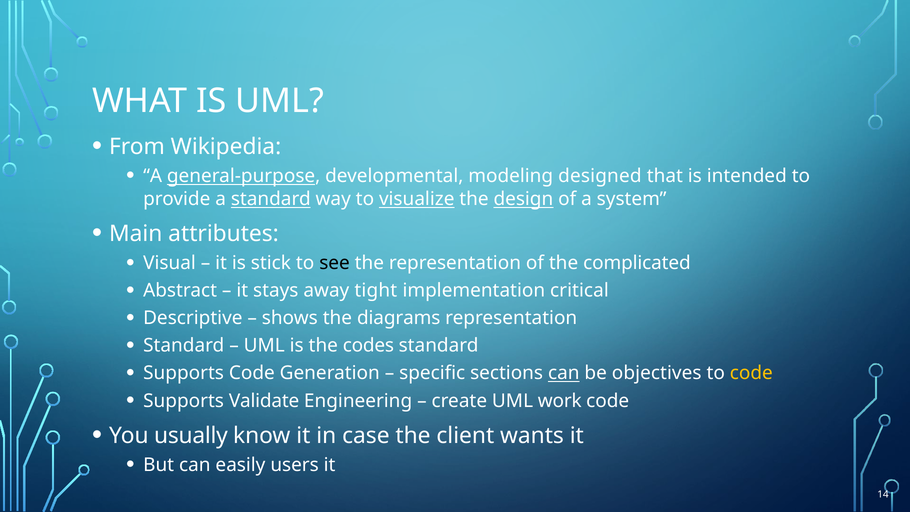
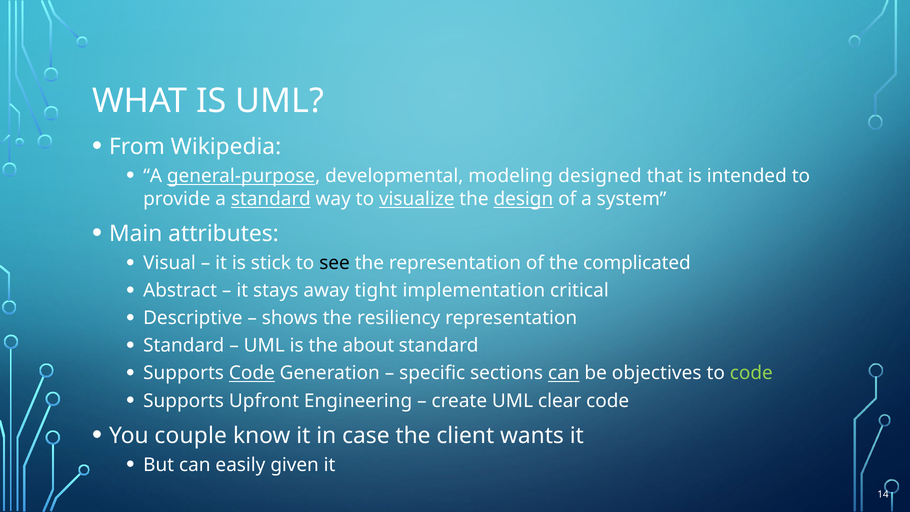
diagrams: diagrams -> resiliency
codes: codes -> about
Code at (252, 373) underline: none -> present
code at (751, 373) colour: yellow -> light green
Validate: Validate -> Upfront
work: work -> clear
usually: usually -> couple
users: users -> given
